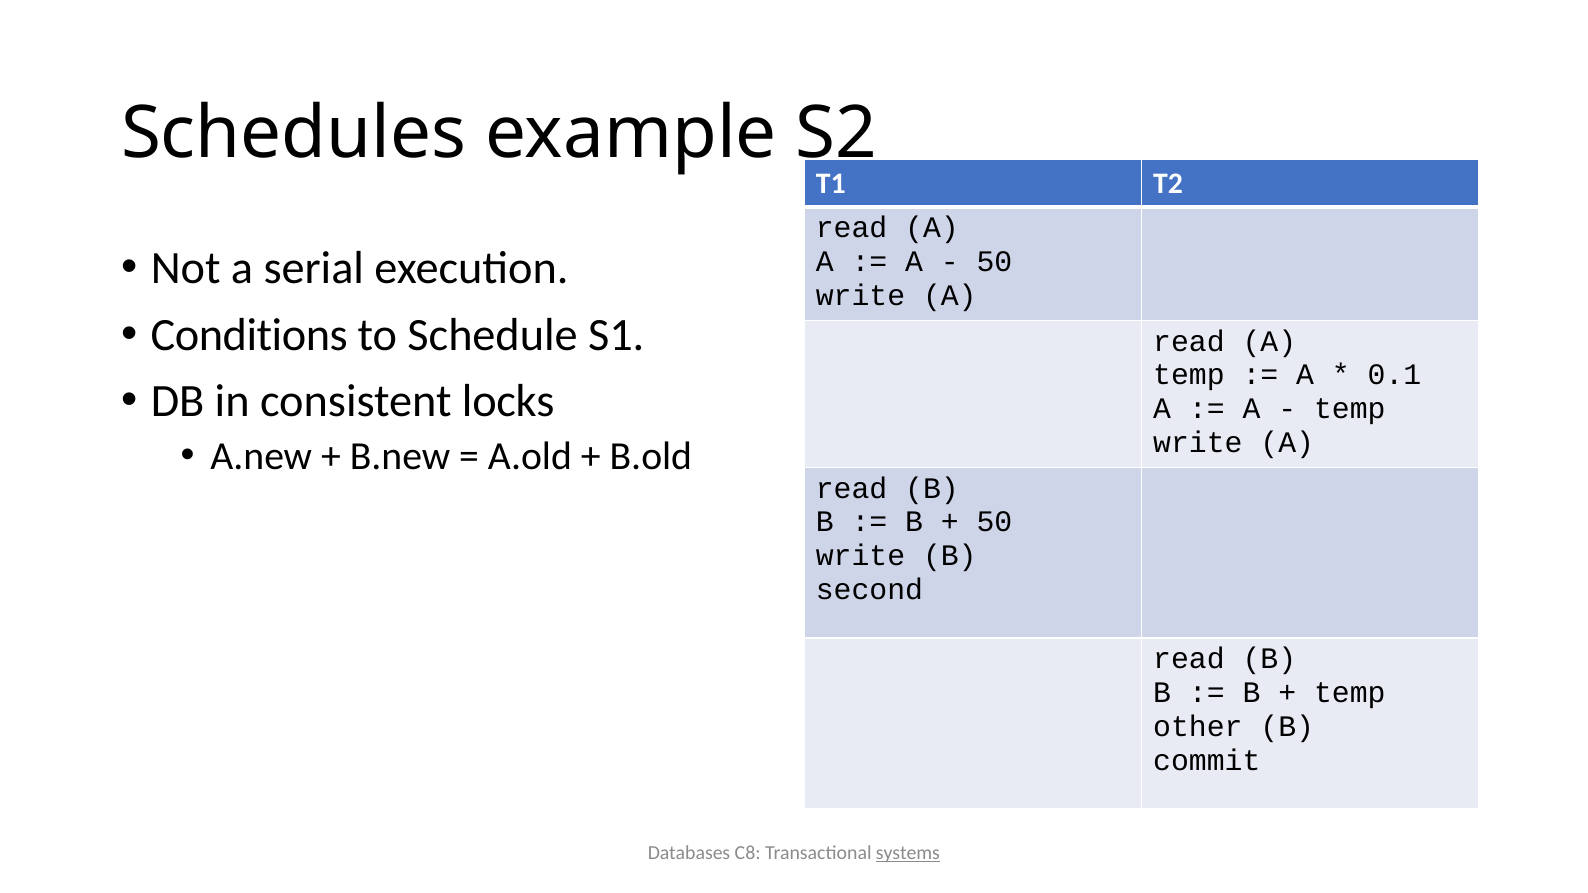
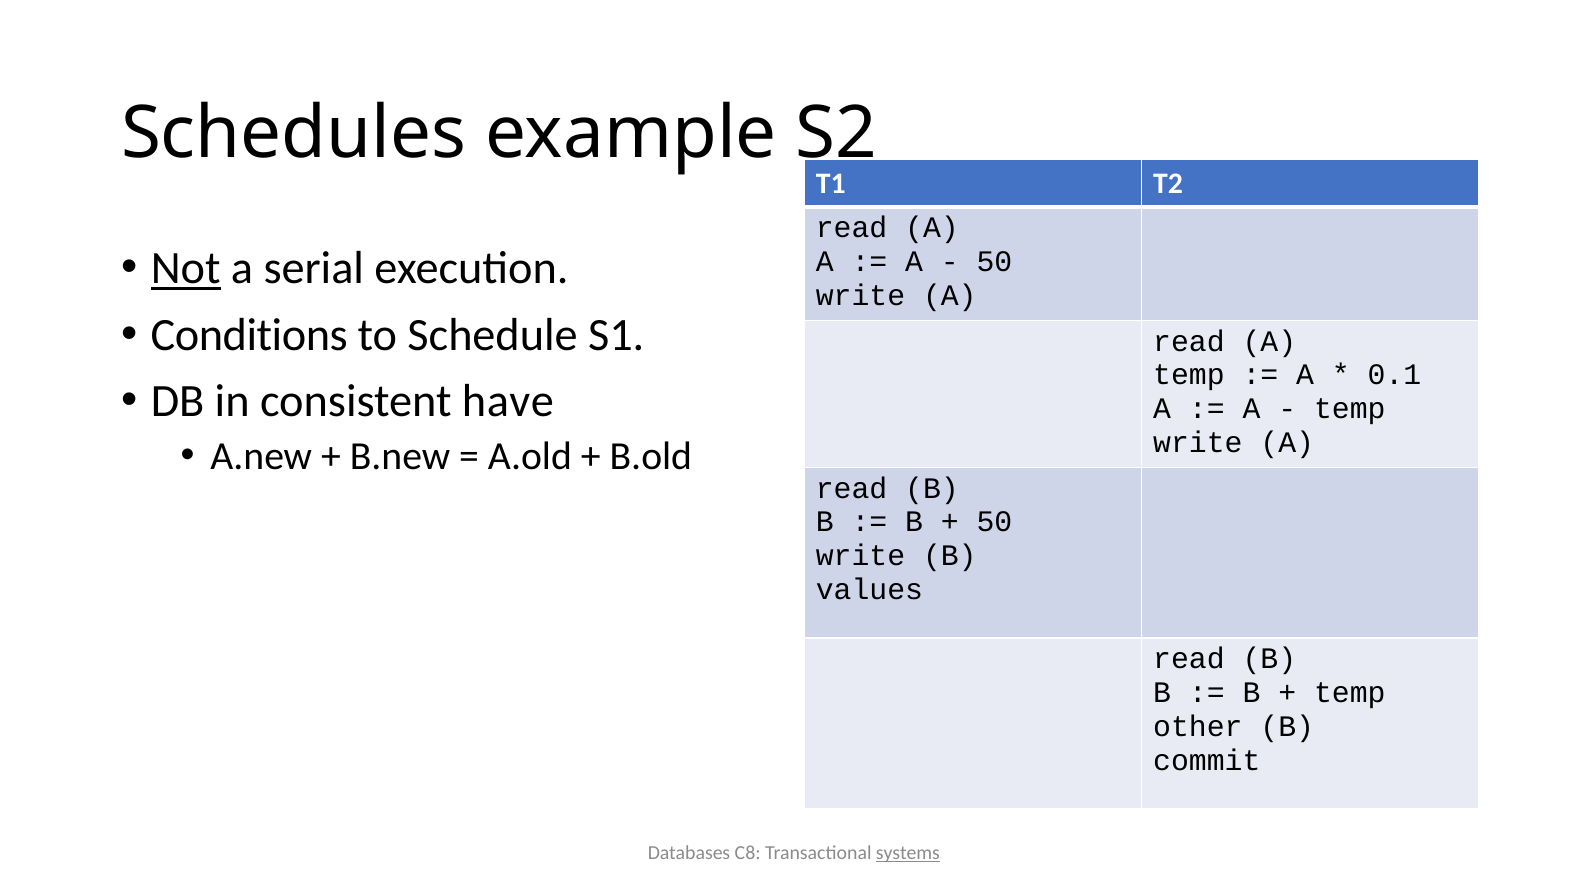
Not underline: none -> present
locks: locks -> have
second: second -> values
